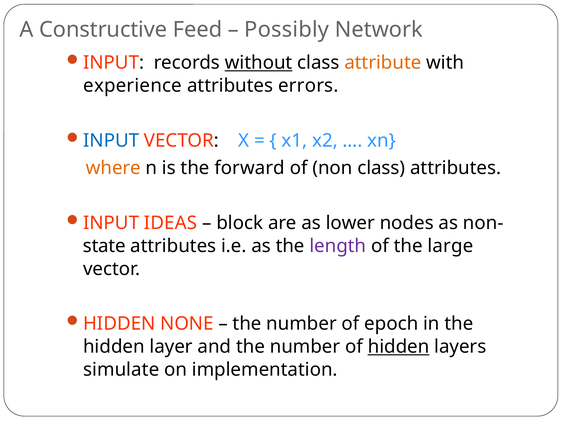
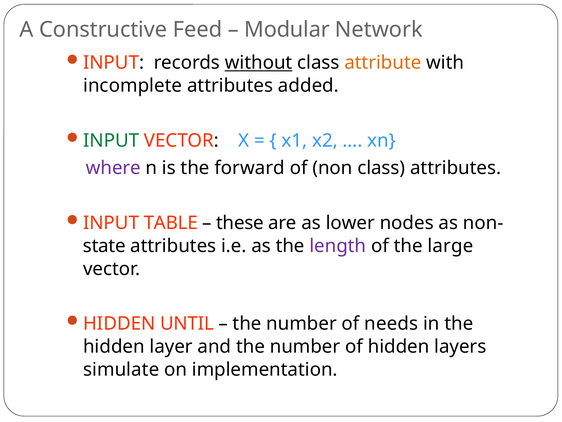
Possibly: Possibly -> Modular
experience: experience -> incomplete
errors: errors -> added
INPUT at (111, 140) colour: blue -> green
where colour: orange -> purple
IDEAS: IDEAS -> TABLE
block: block -> these
NONE: NONE -> UNTIL
epoch: epoch -> needs
hidden at (399, 346) underline: present -> none
